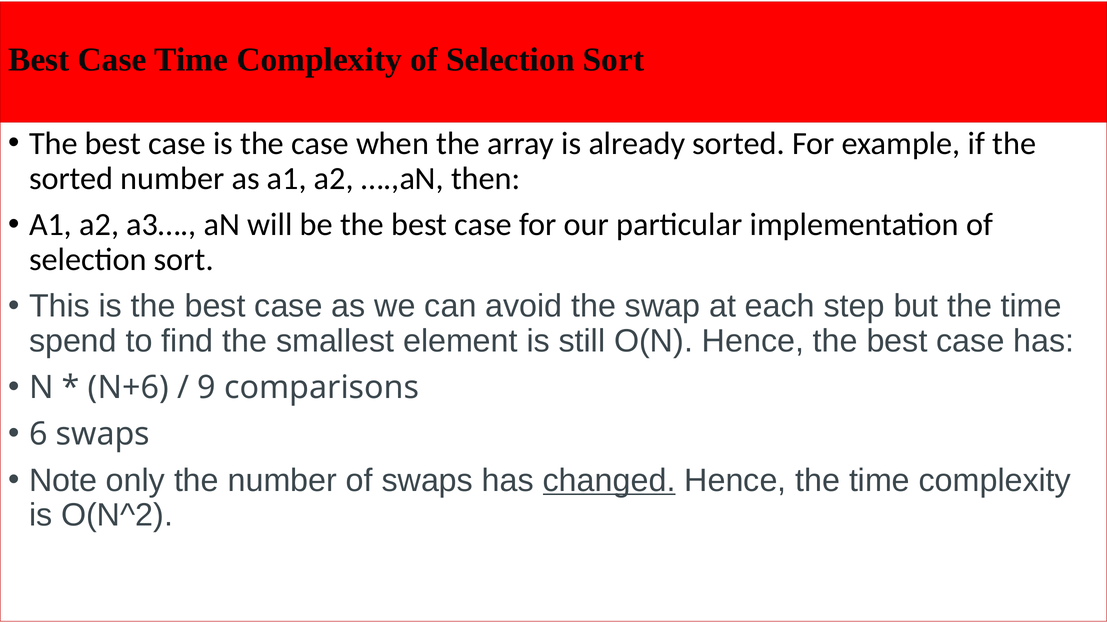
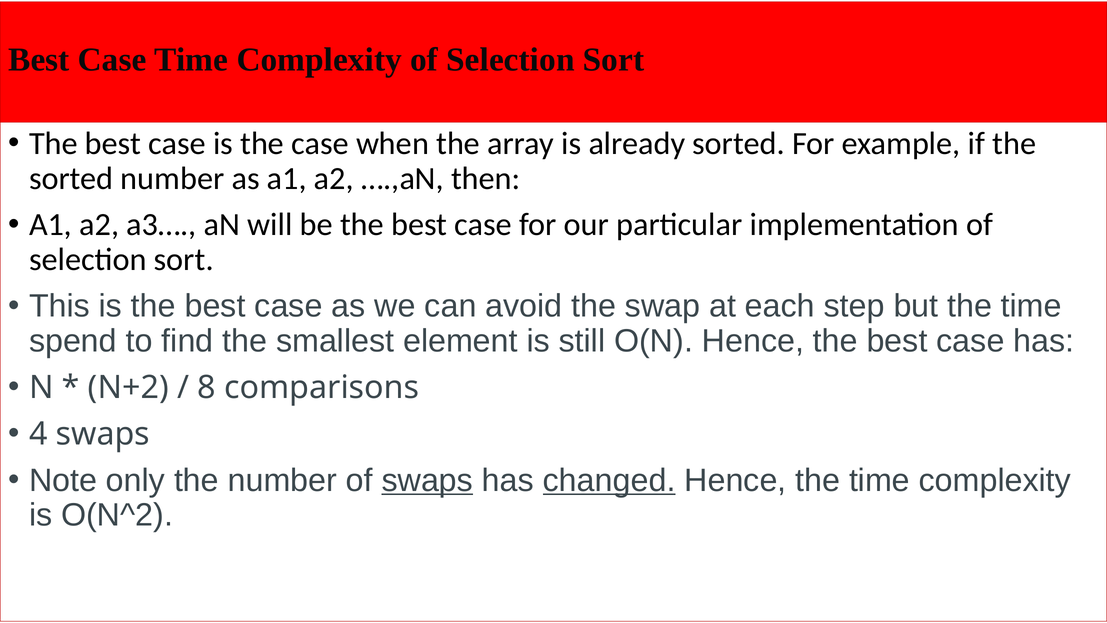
N+6: N+6 -> N+2
9: 9 -> 8
6: 6 -> 4
swaps at (427, 480) underline: none -> present
